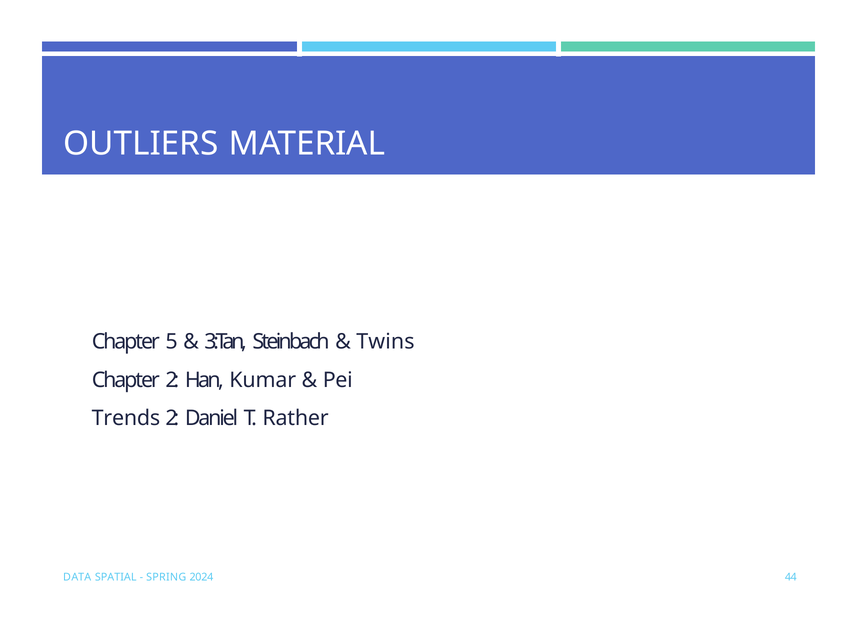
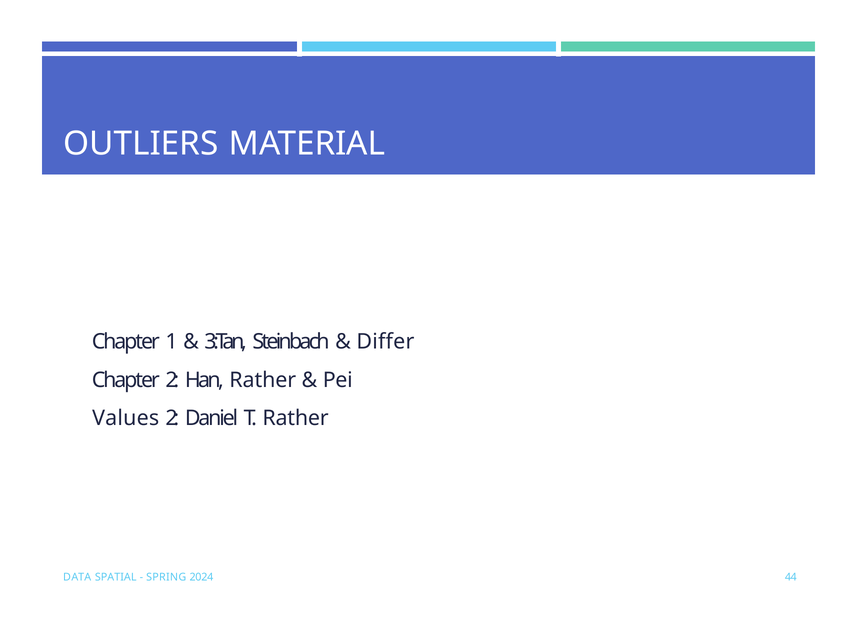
5: 5 -> 1
Twins: Twins -> Differ
Han Kumar: Kumar -> Rather
Trends: Trends -> Values
